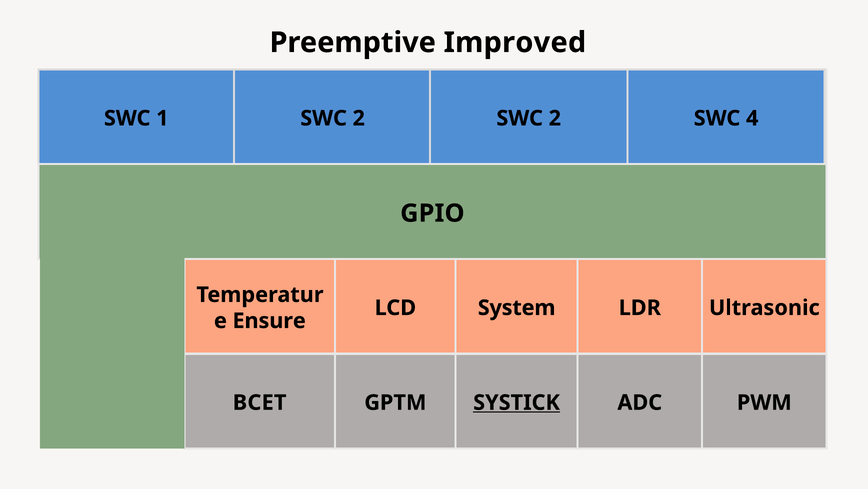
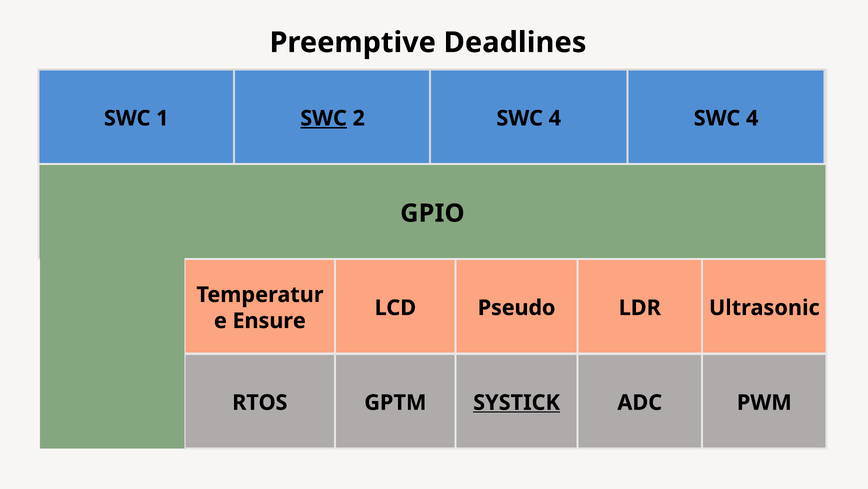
Improved: Improved -> Deadlines
SWC at (324, 118) underline: none -> present
2 SWC 2: 2 -> 4
System: System -> Pseudo
BCET: BCET -> RTOS
